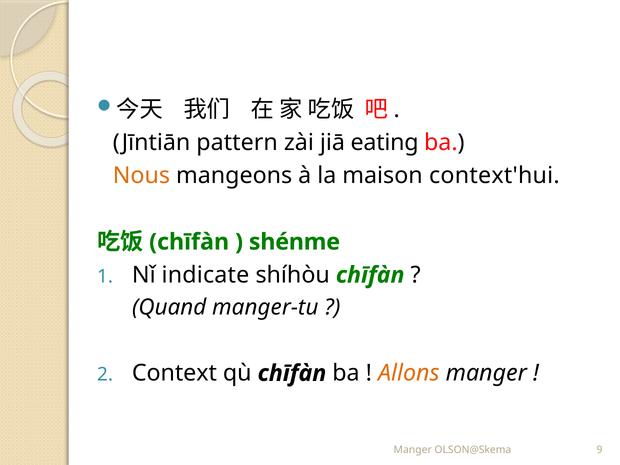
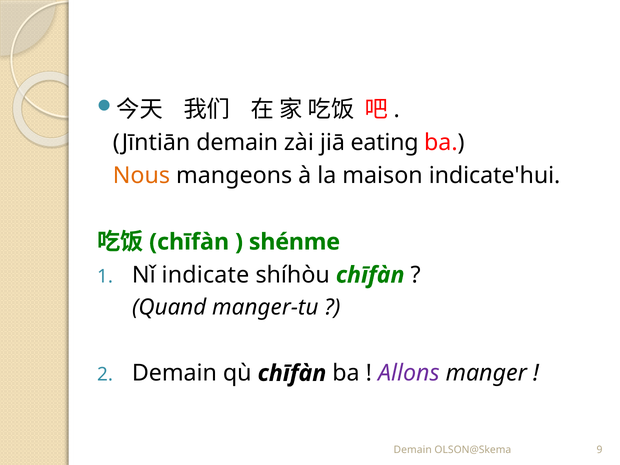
Jīntiān pattern: pattern -> demain
context'hui: context'hui -> indicate'hui
Context at (174, 373): Context -> Demain
Allons colour: orange -> purple
Manger at (413, 450): Manger -> Demain
